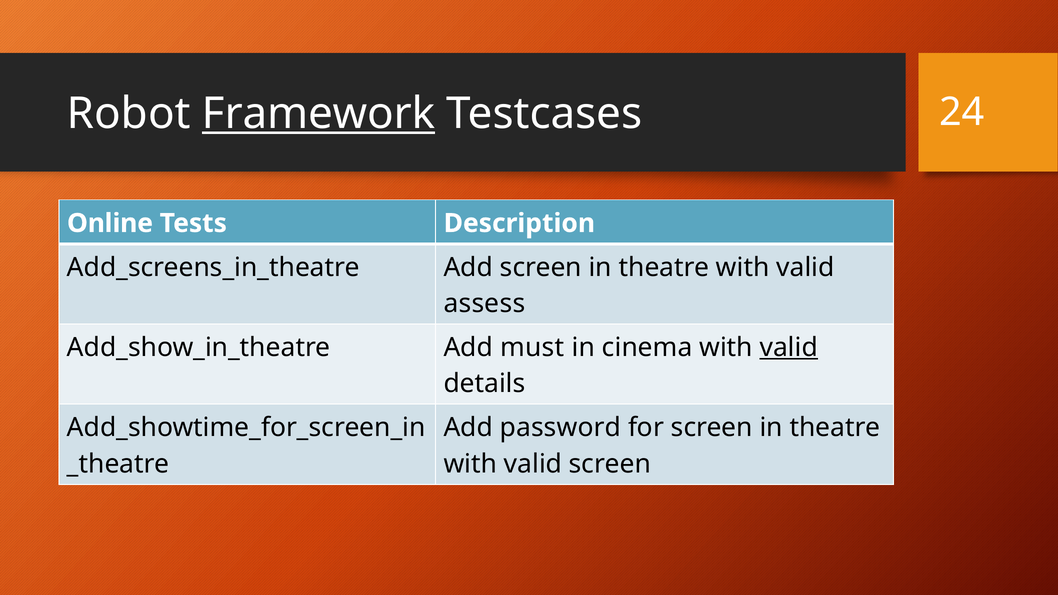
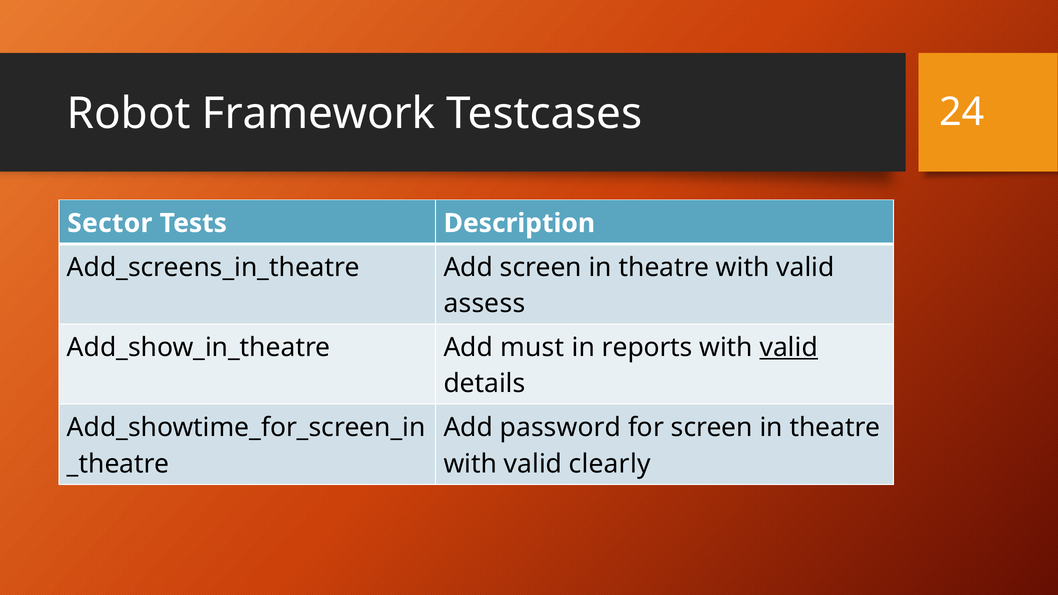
Framework underline: present -> none
Online: Online -> Sector
cinema: cinema -> reports
valid screen: screen -> clearly
